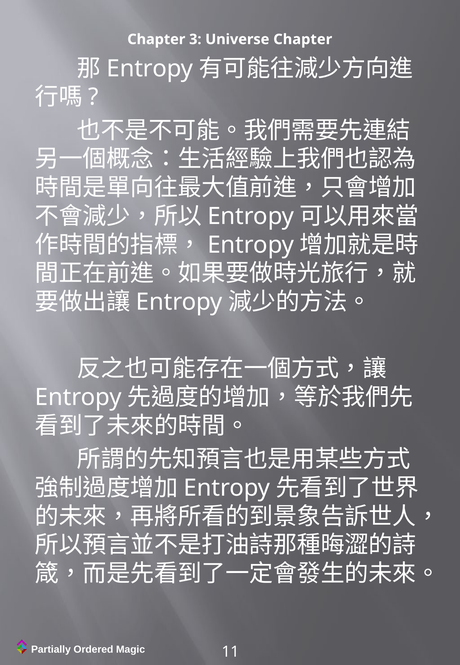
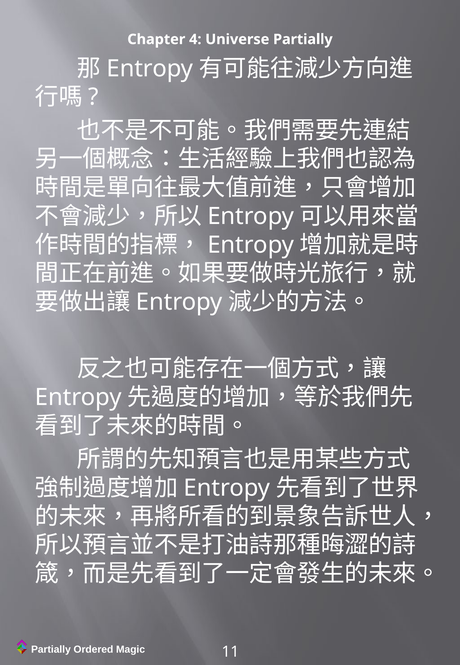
3: 3 -> 4
Universe Chapter: Chapter -> Partially
